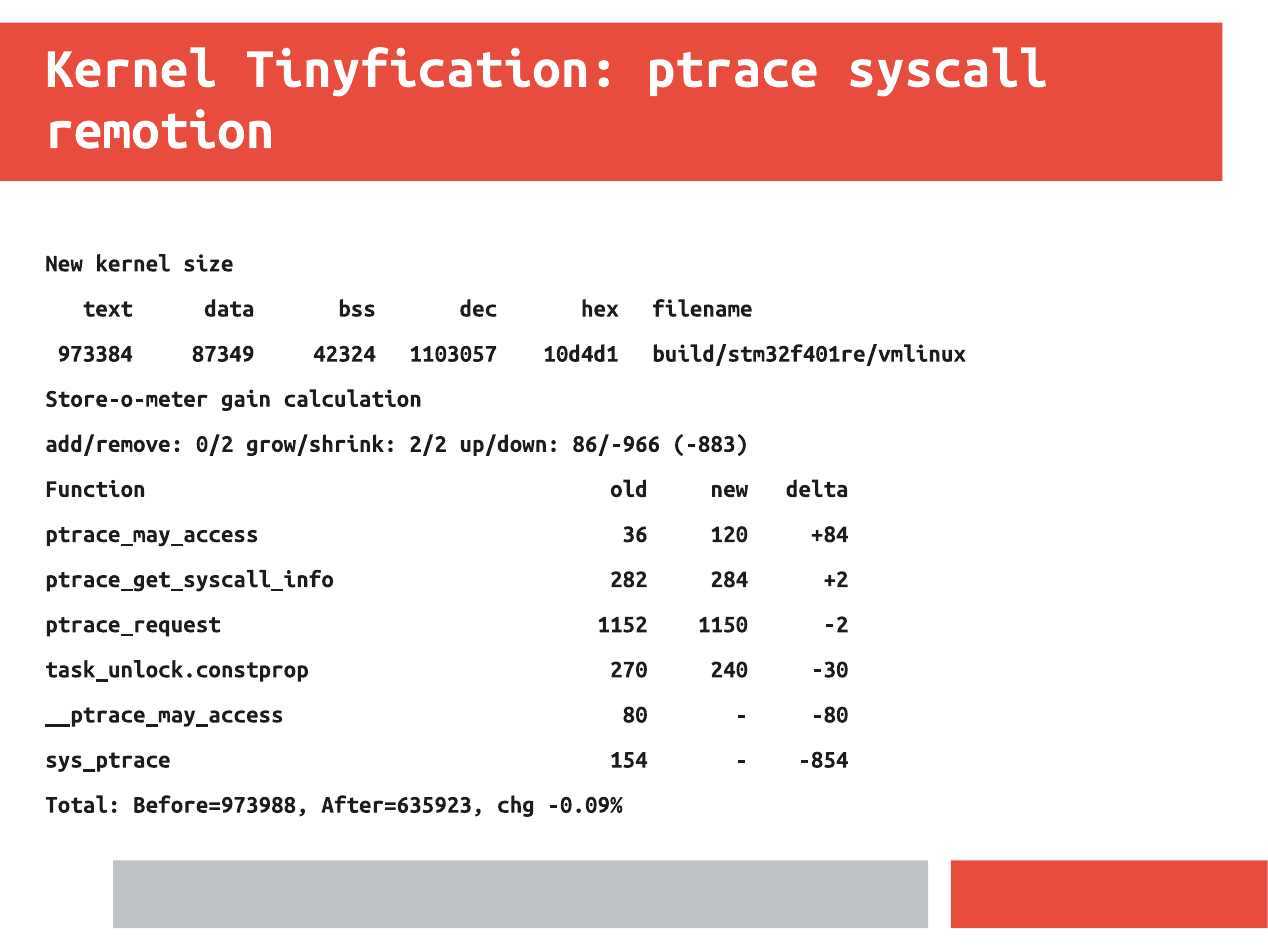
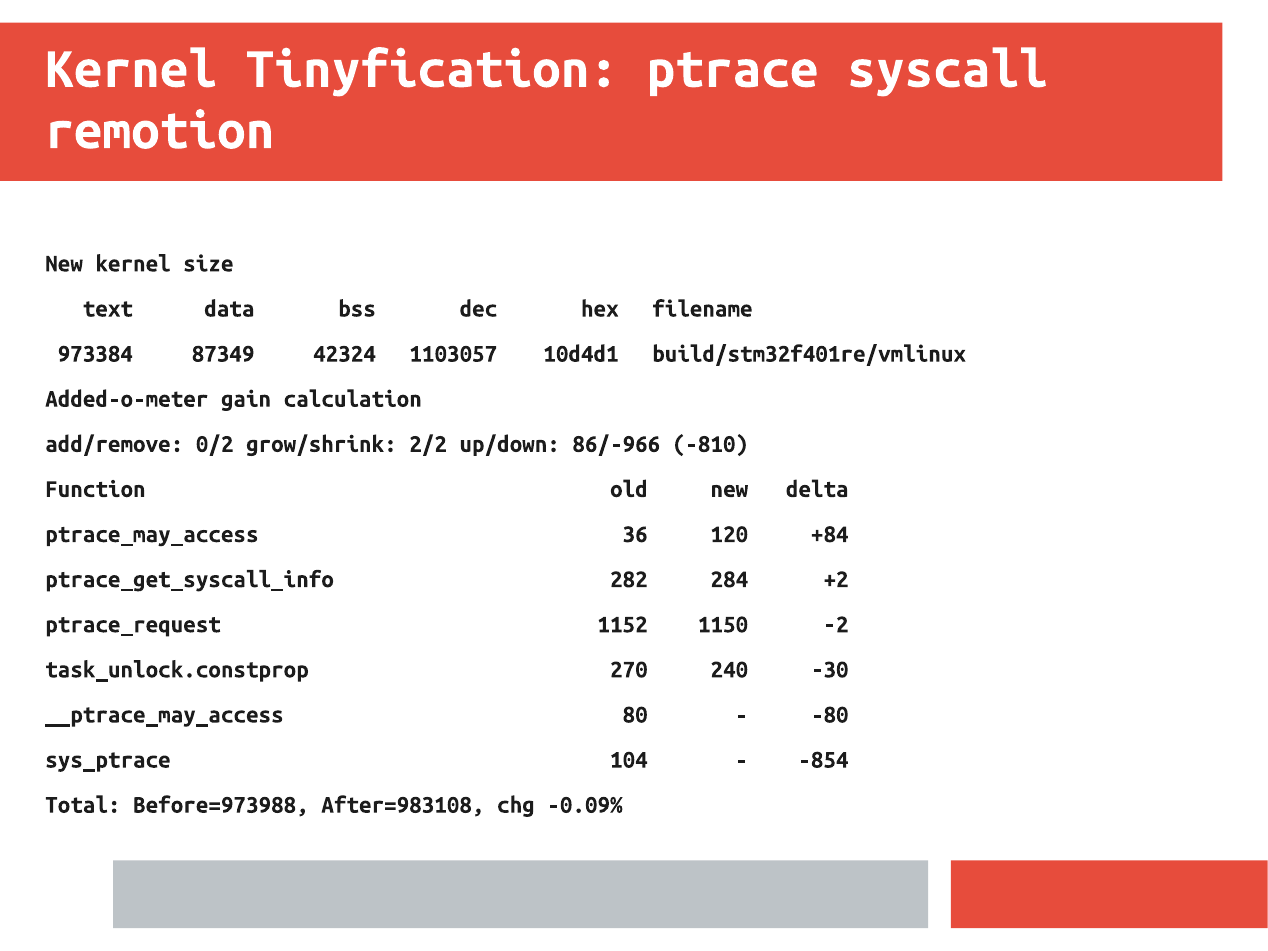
Store-o-meter: Store-o-meter -> Added-o-meter
-883: -883 -> -810
154: 154 -> 104
After=635923: After=635923 -> After=983108
